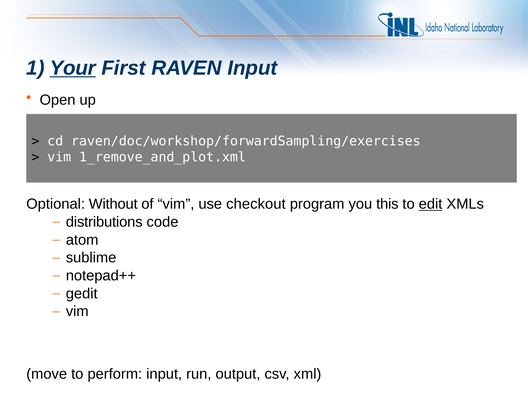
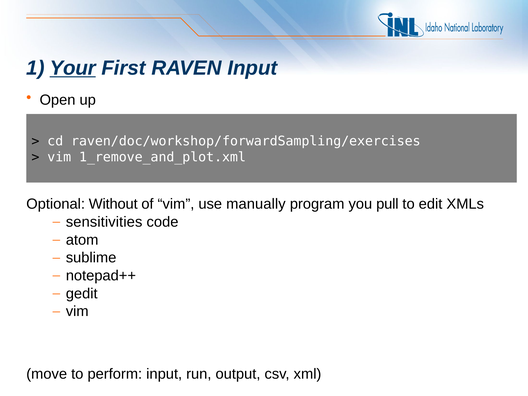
checkout: checkout -> manually
this: this -> pull
edit underline: present -> none
distributions: distributions -> sensitivities
